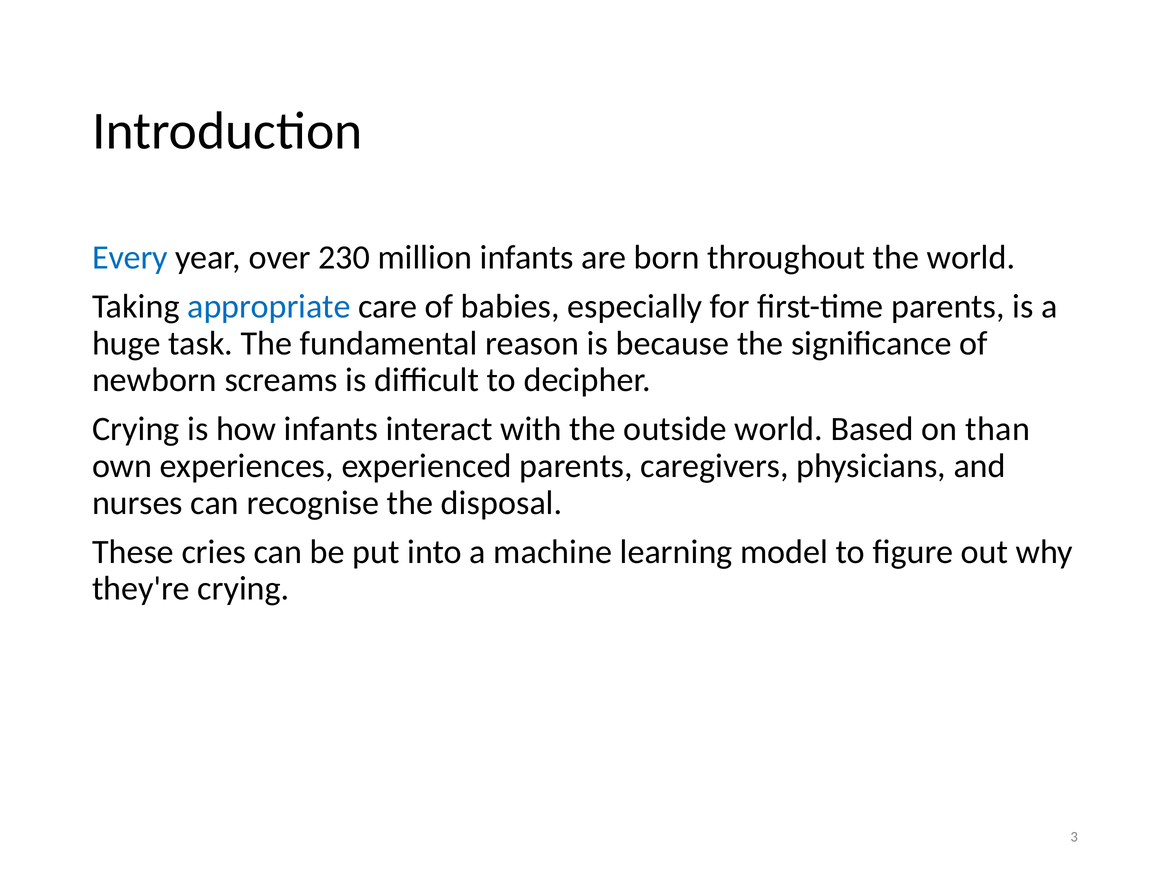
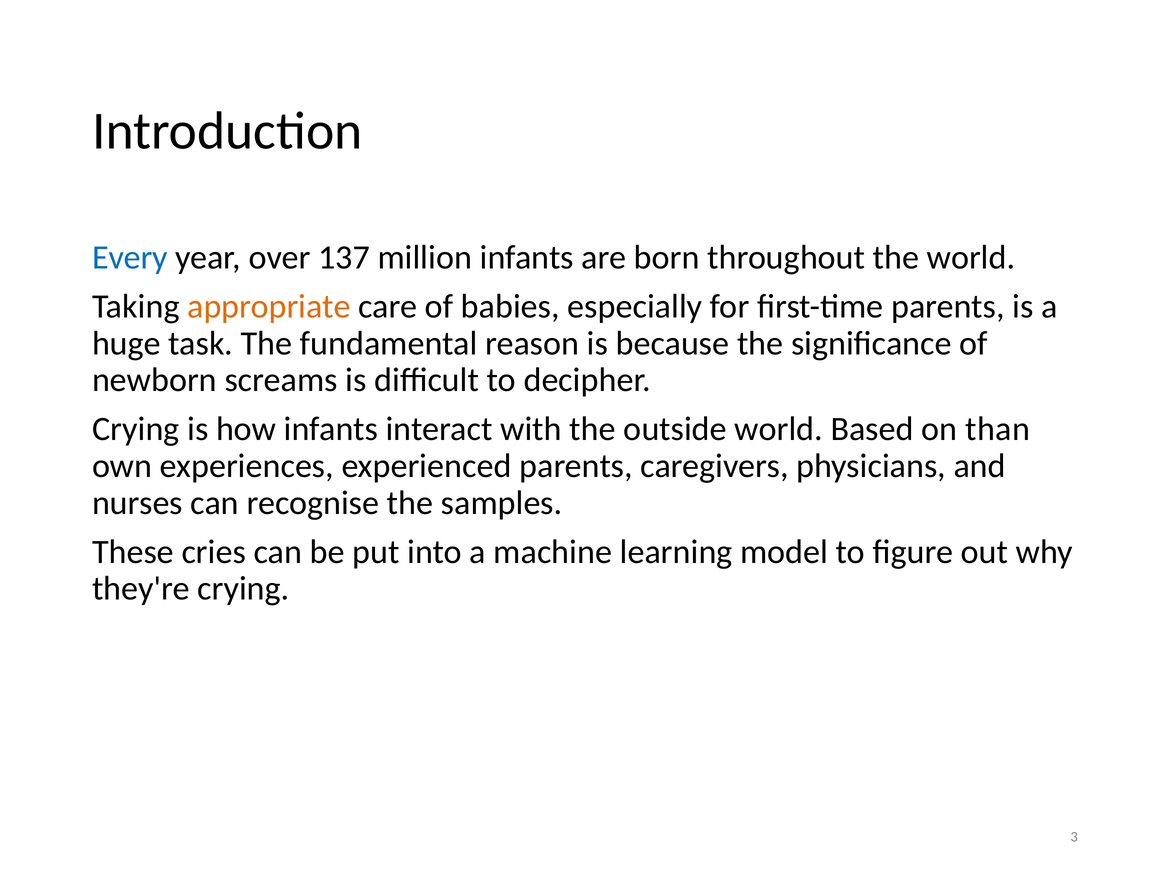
230: 230 -> 137
appropriate colour: blue -> orange
disposal: disposal -> samples
